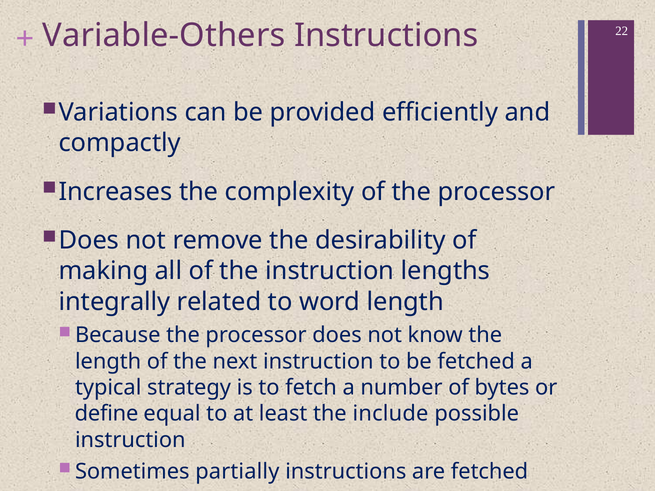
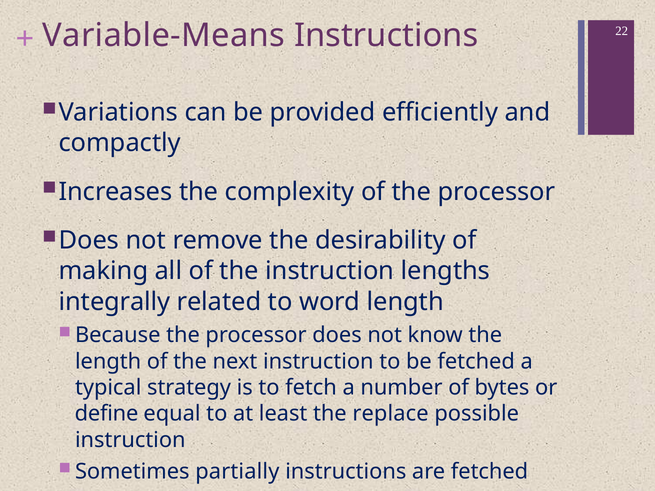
Variable-Others: Variable-Others -> Variable-Means
include: include -> replace
